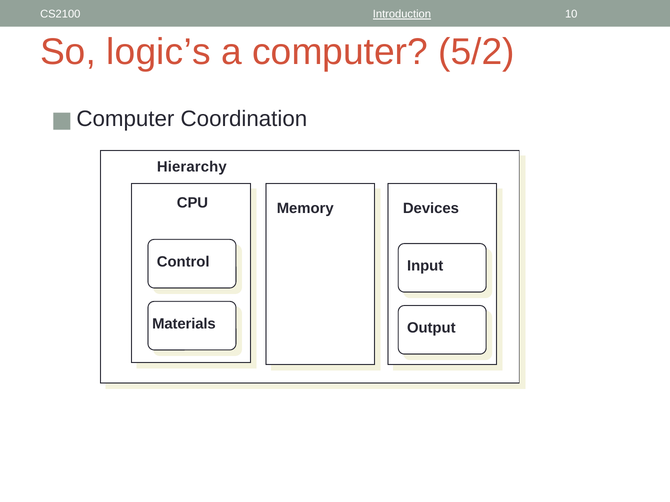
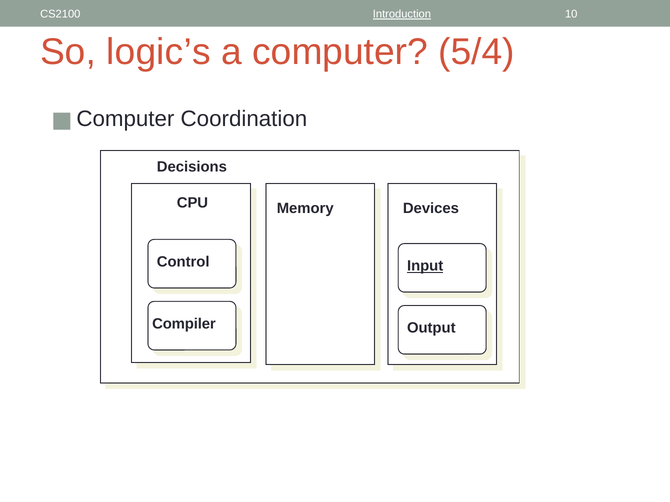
5/2: 5/2 -> 5/4
Hierarchy: Hierarchy -> Decisions
Input underline: none -> present
Materials: Materials -> Compiler
